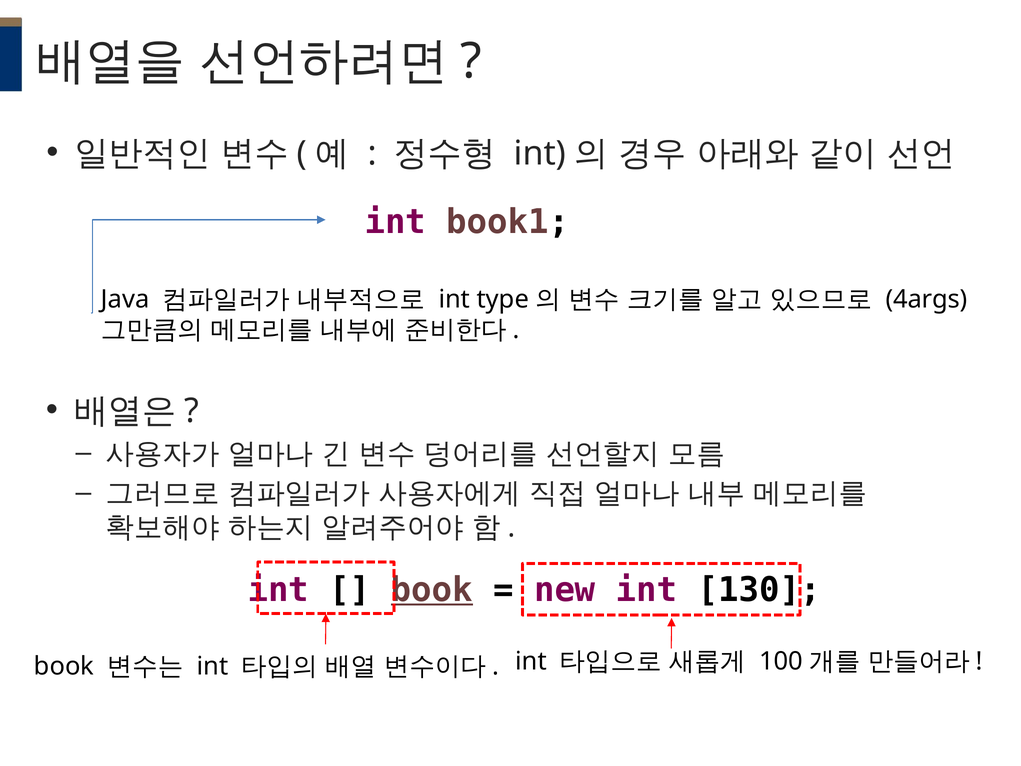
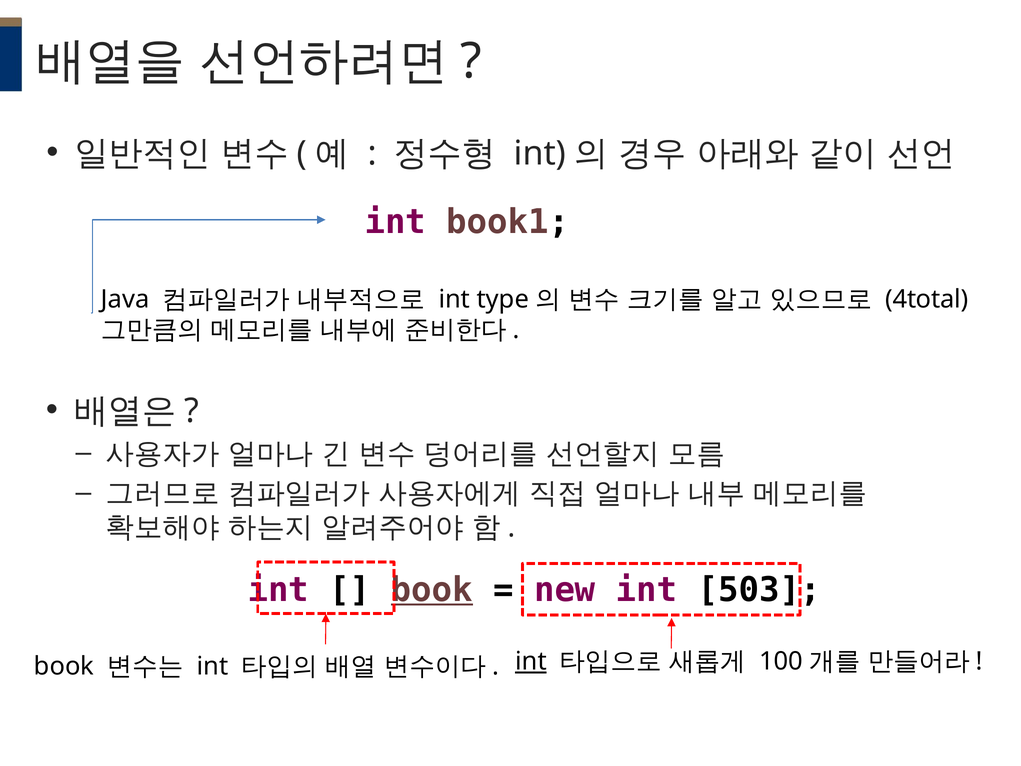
4args: 4args -> 4total
130: 130 -> 503
int at (531, 661) underline: none -> present
